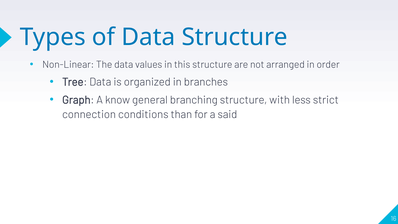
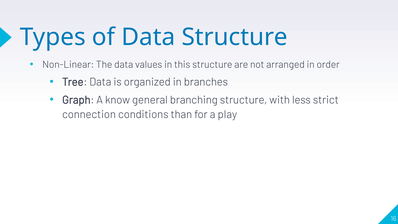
said: said -> play
